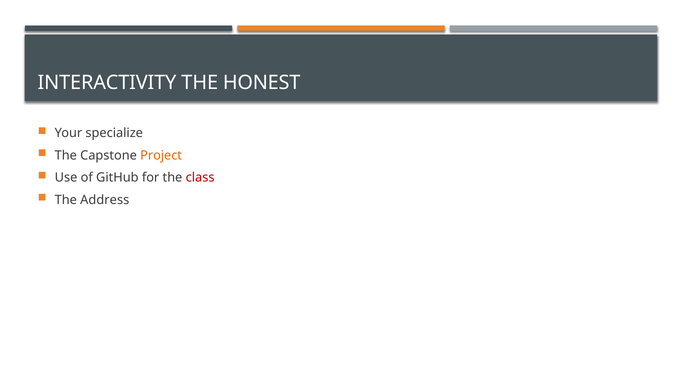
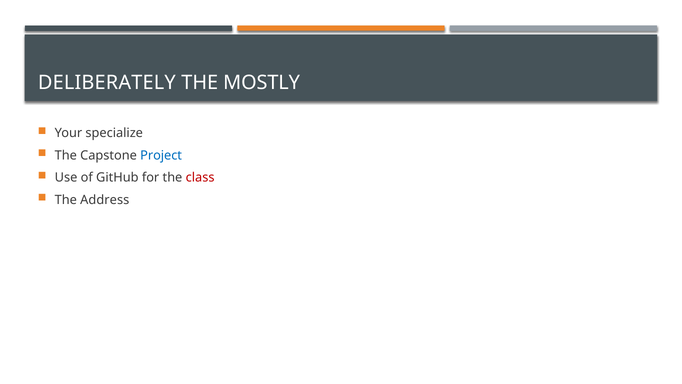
INTERACTIVITY: INTERACTIVITY -> DELIBERATELY
HONEST: HONEST -> MOSTLY
Project colour: orange -> blue
